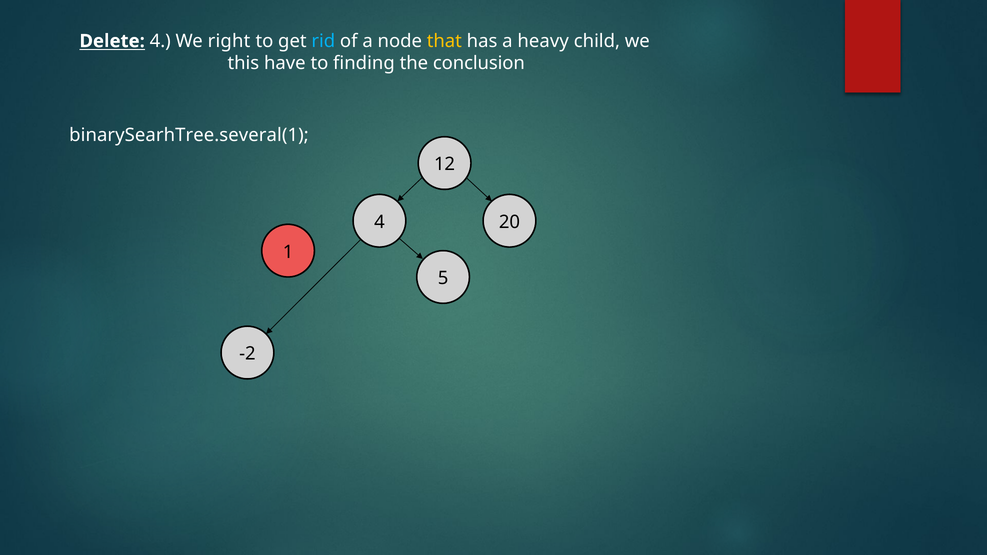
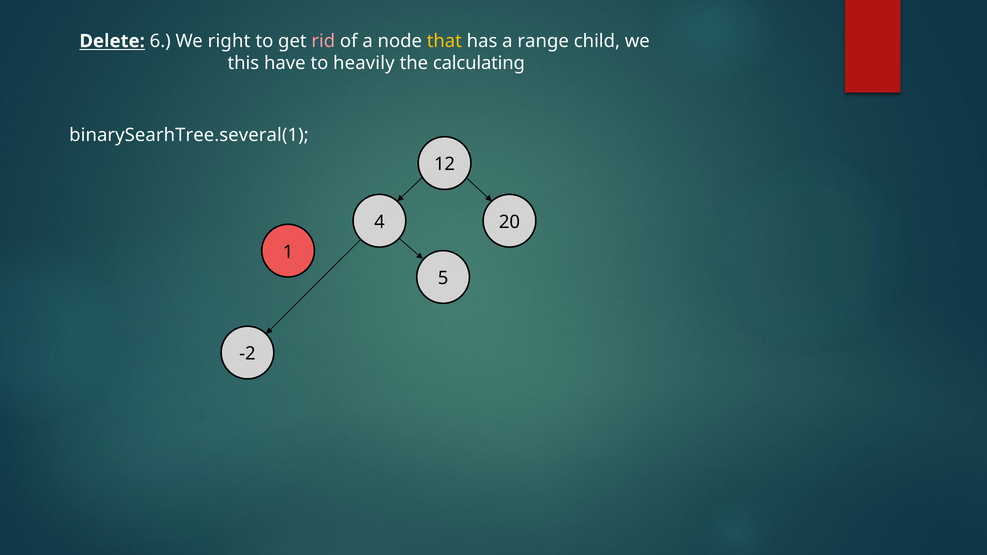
Delete 4: 4 -> 6
rid colour: light blue -> pink
heavy: heavy -> range
finding: finding -> heavily
conclusion: conclusion -> calculating
